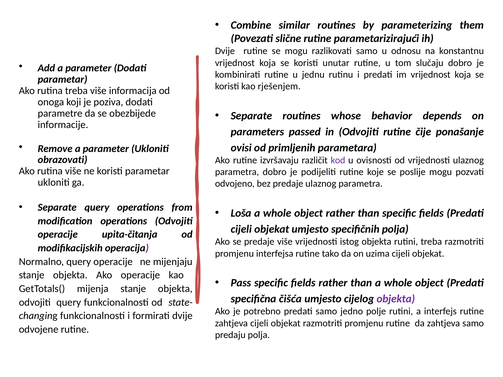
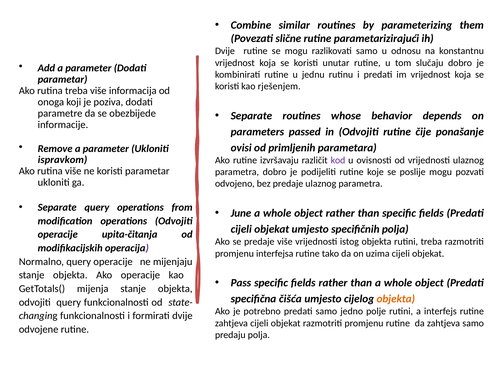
obrazovati: obrazovati -> ispravkom
Loša: Loša -> June
objekta at (396, 299) colour: purple -> orange
